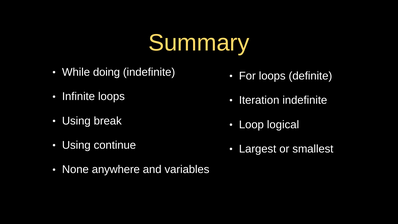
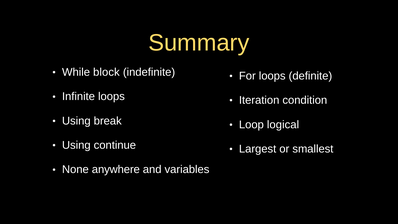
doing: doing -> block
Iteration indefinite: indefinite -> condition
